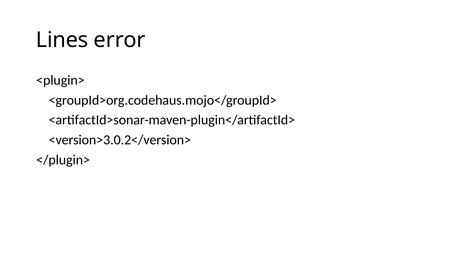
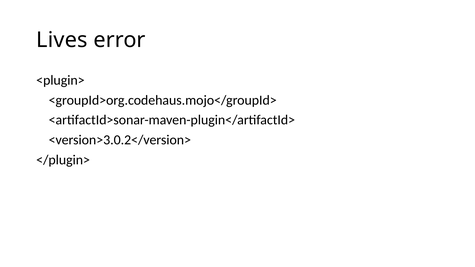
Lines: Lines -> Lives
